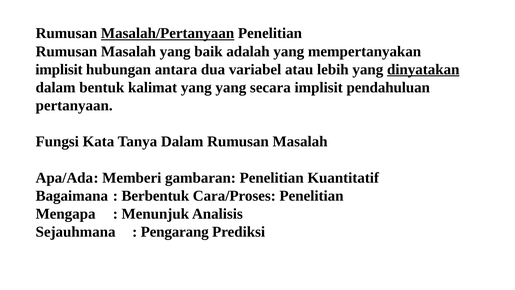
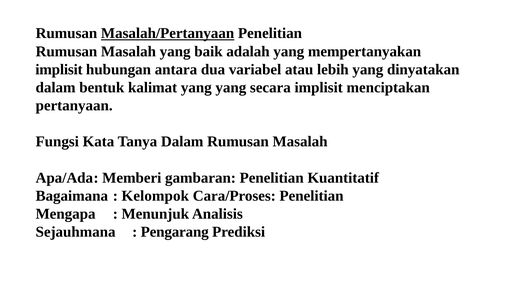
dinyatakan underline: present -> none
pendahuluan: pendahuluan -> menciptakan
Berbentuk: Berbentuk -> Kelompok
